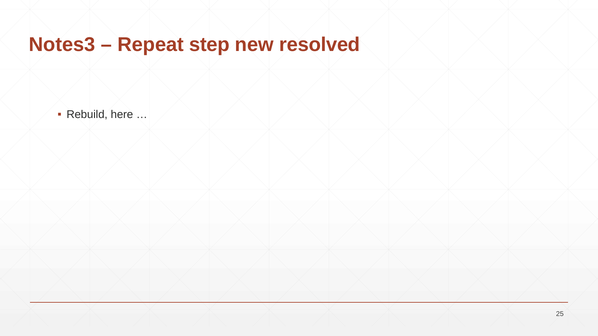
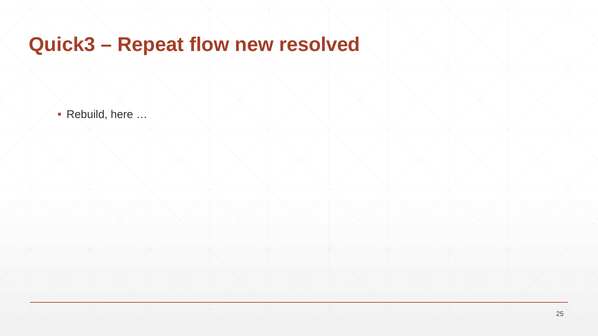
Notes3: Notes3 -> Quick3
step: step -> flow
